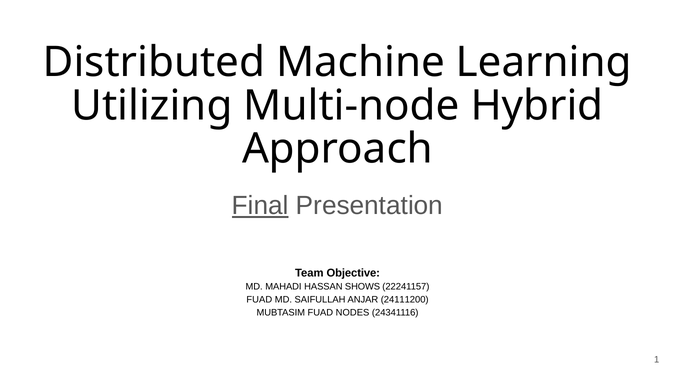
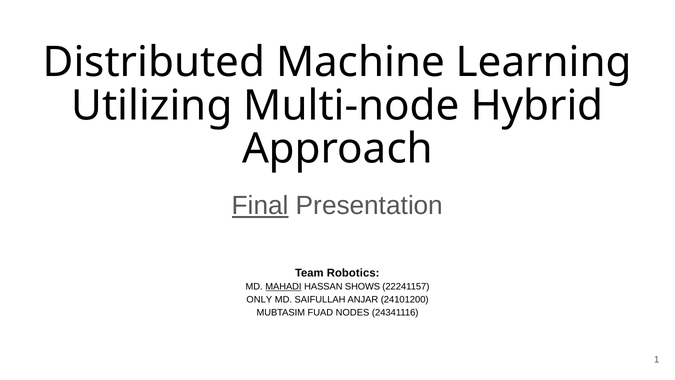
Objective: Objective -> Robotics
MAHADI underline: none -> present
FUAD at (259, 299): FUAD -> ONLY
24111200: 24111200 -> 24101200
